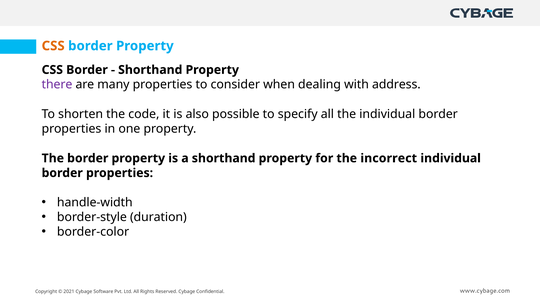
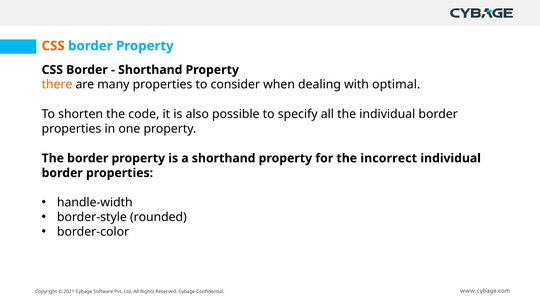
there colour: purple -> orange
address: address -> optimal
duration: duration -> rounded
